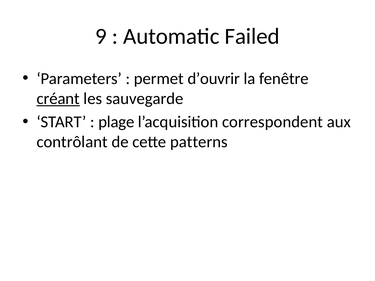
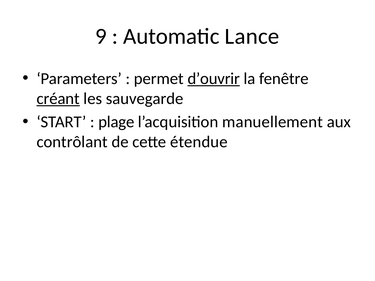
Failed: Failed -> Lance
d’ouvrir underline: none -> present
correspondent: correspondent -> manuellement
patterns: patterns -> étendue
